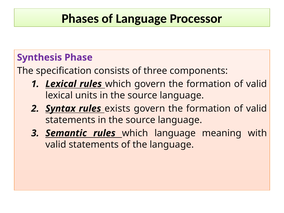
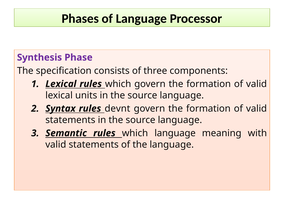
exists: exists -> devnt
